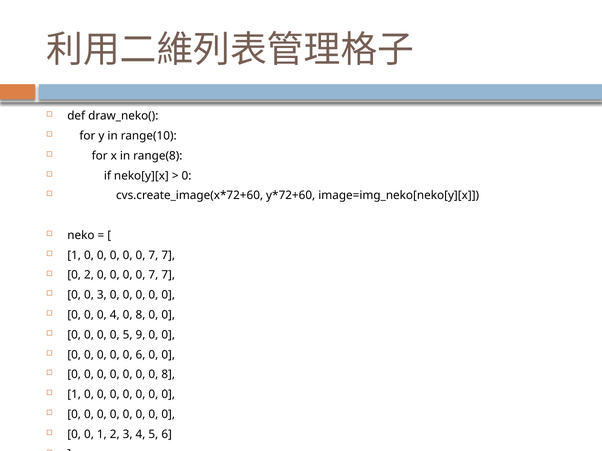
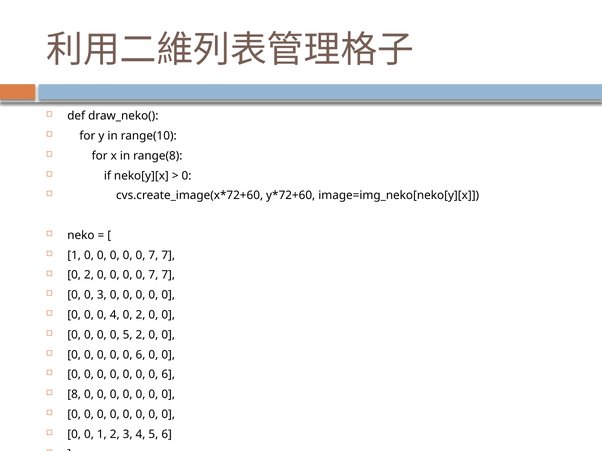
4 0 8: 8 -> 2
5 9: 9 -> 2
8 at (168, 375): 8 -> 6
1 at (74, 395): 1 -> 8
